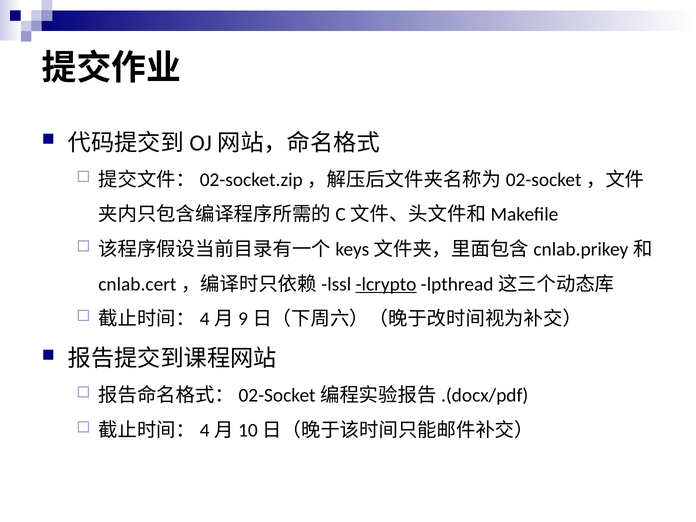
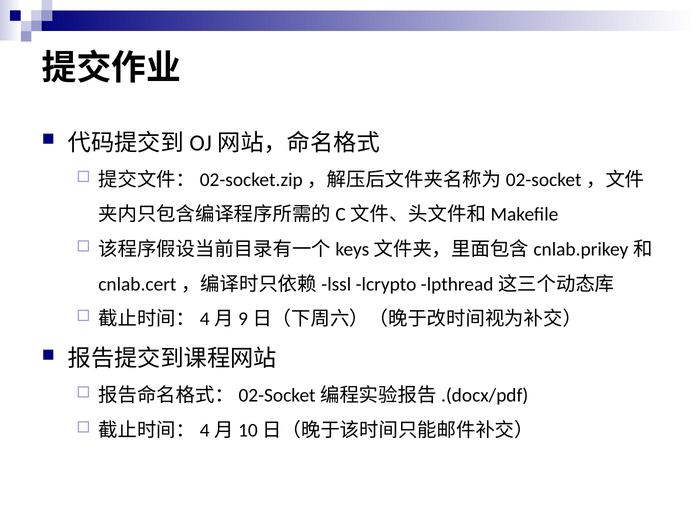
lcrypto underline: present -> none
